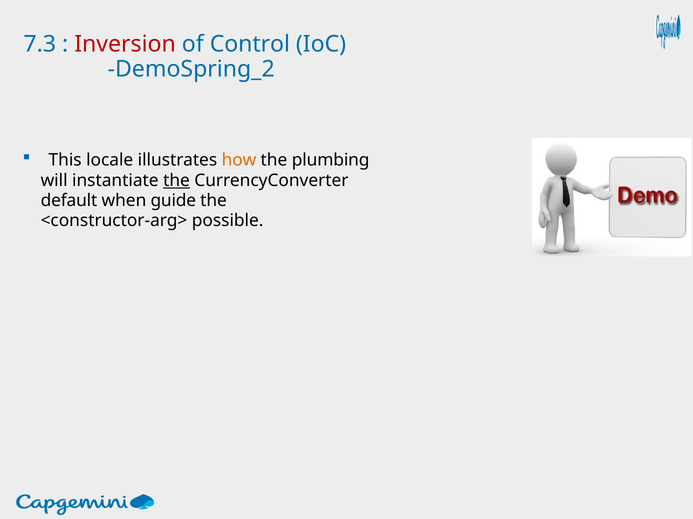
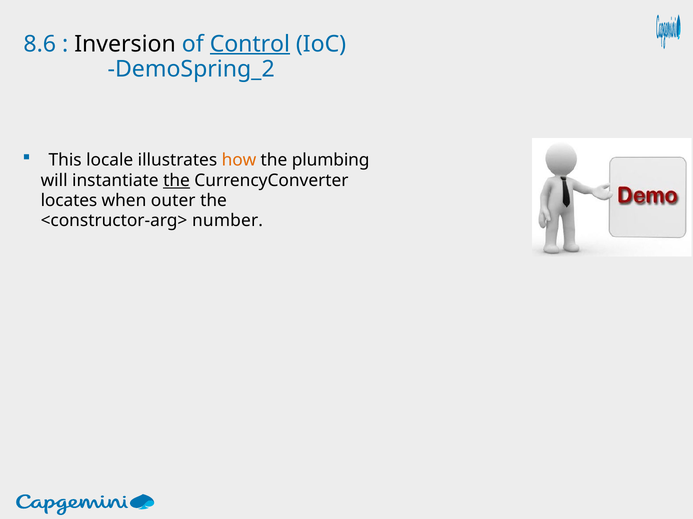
7.3: 7.3 -> 8.6
Inversion colour: red -> black
Control underline: none -> present
default: default -> locates
guide: guide -> outer
possible: possible -> number
